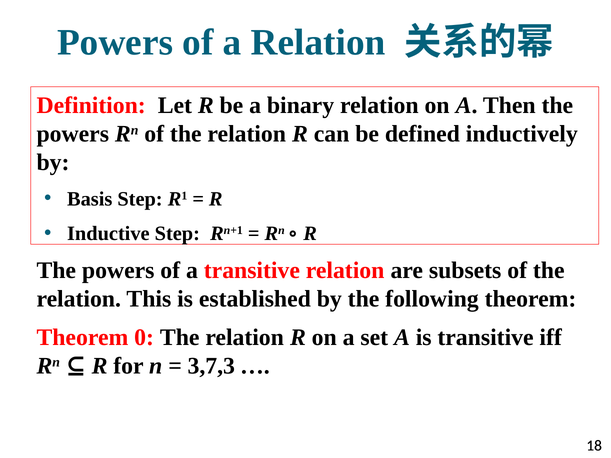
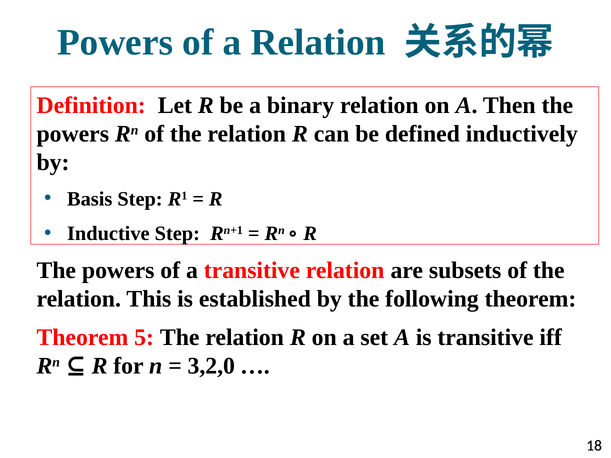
0: 0 -> 5
3,7,3: 3,7,3 -> 3,2,0
